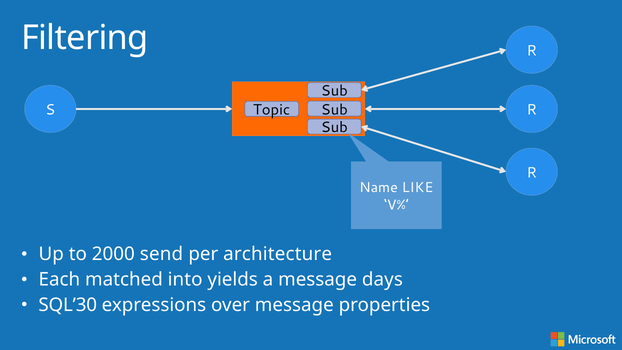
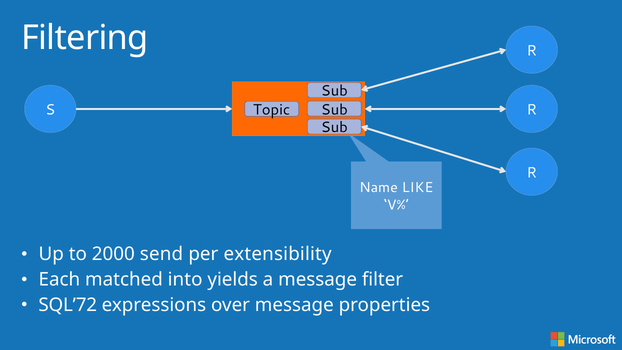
architecture: architecture -> extensibility
days: days -> filter
SQL’30: SQL’30 -> SQL’72
